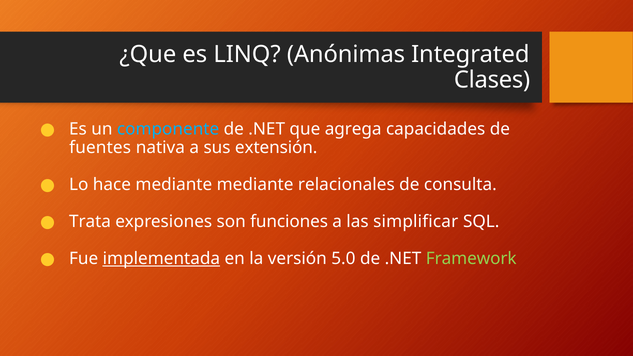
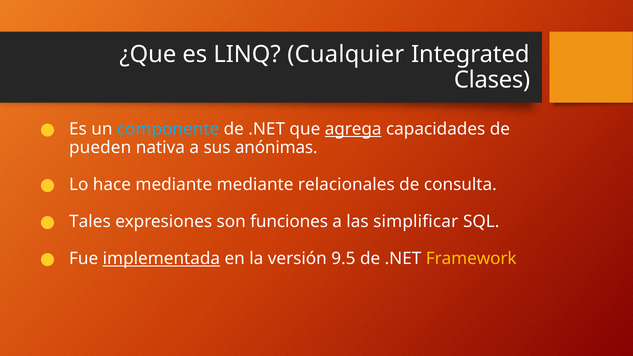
Anónimas: Anónimas -> Cualquier
agrega underline: none -> present
fuentes: fuentes -> pueden
extensión: extensión -> anónimas
Trata: Trata -> Tales
5.0: 5.0 -> 9.5
Framework colour: light green -> yellow
